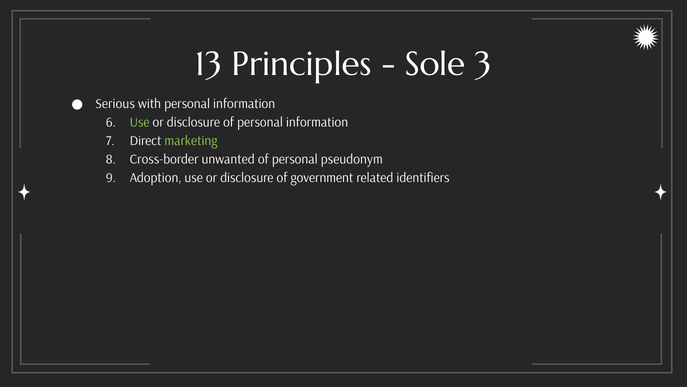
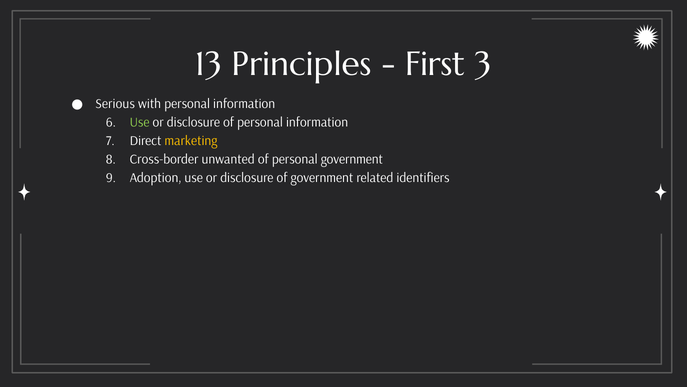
Sole: Sole -> First
marketing colour: light green -> yellow
personal pseudonym: pseudonym -> government
